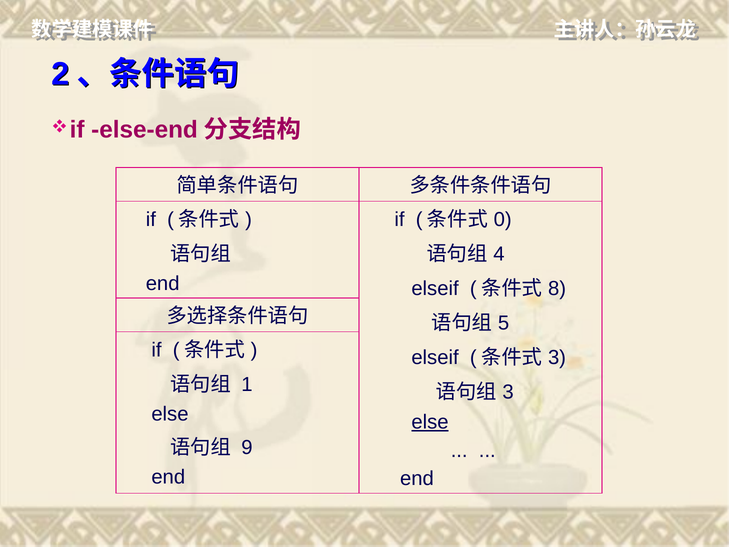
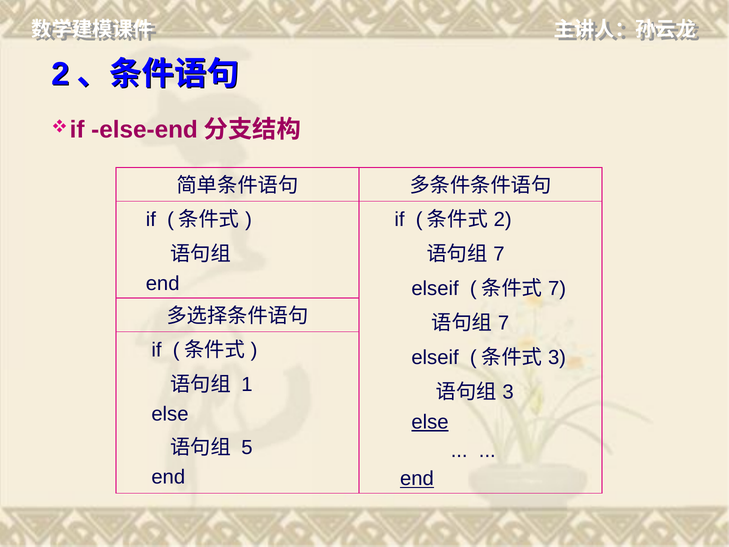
0 at (503, 219): 0 -> 2
4 at (499, 254): 4 -> 7
8 at (557, 288): 8 -> 7
5 at (504, 323): 5 -> 7
9: 9 -> 5
end at (417, 479) underline: none -> present
